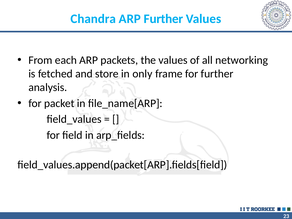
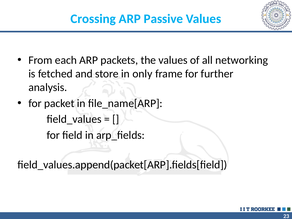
Chandra: Chandra -> Crossing
ARP Further: Further -> Passive
